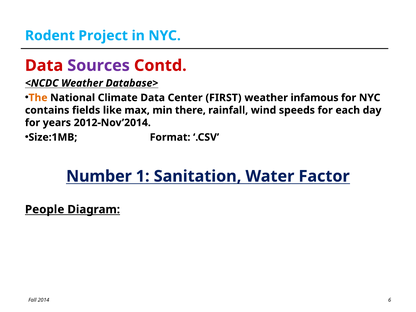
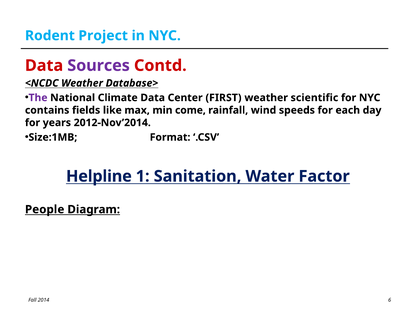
The colour: orange -> purple
infamous: infamous -> scientific
there: there -> come
Number: Number -> Helpline
